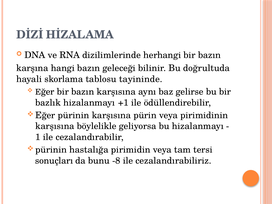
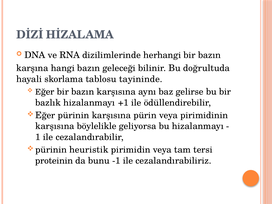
hastalığa: hastalığa -> heuristik
sonuçları: sonuçları -> proteinin
-8: -8 -> -1
